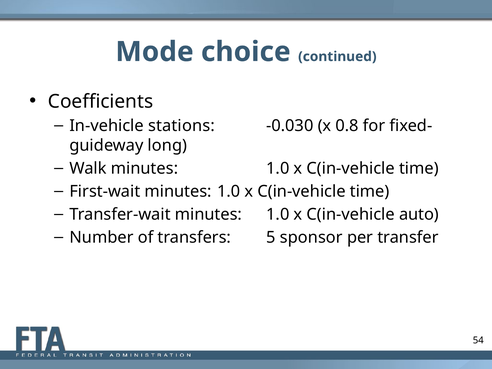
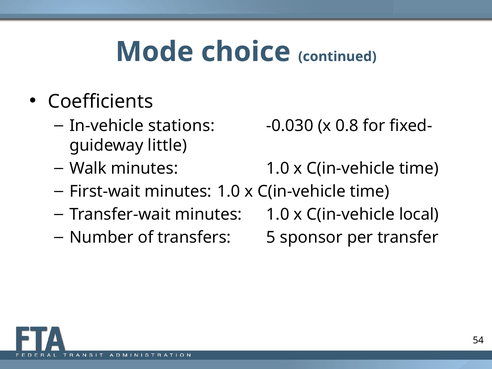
long: long -> little
auto: auto -> local
